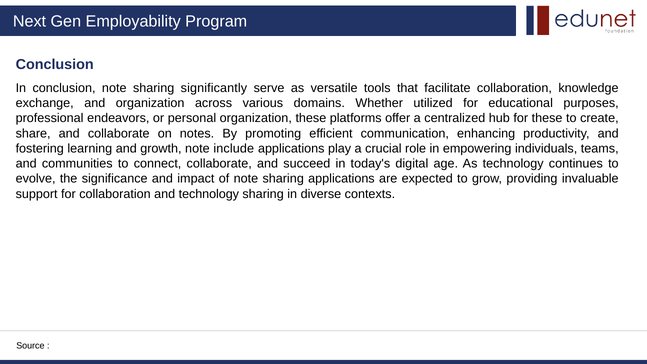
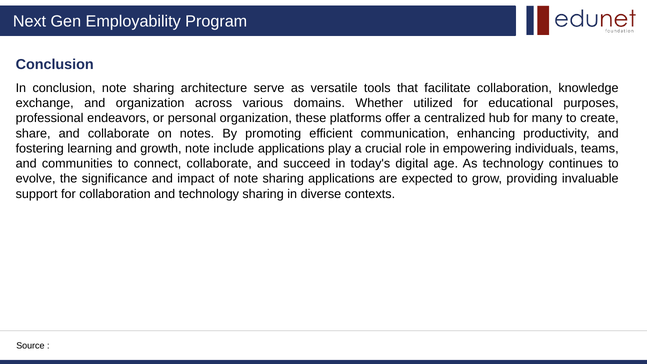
significantly: significantly -> architecture
for these: these -> many
